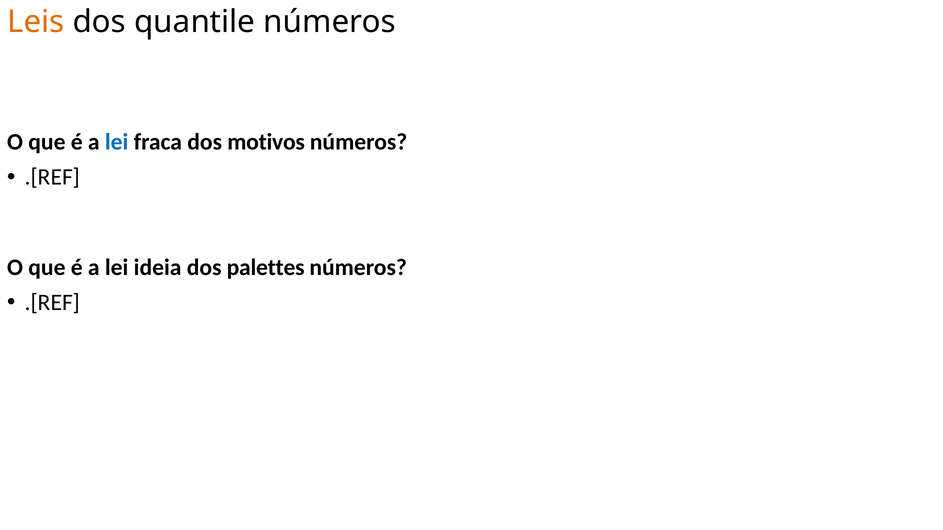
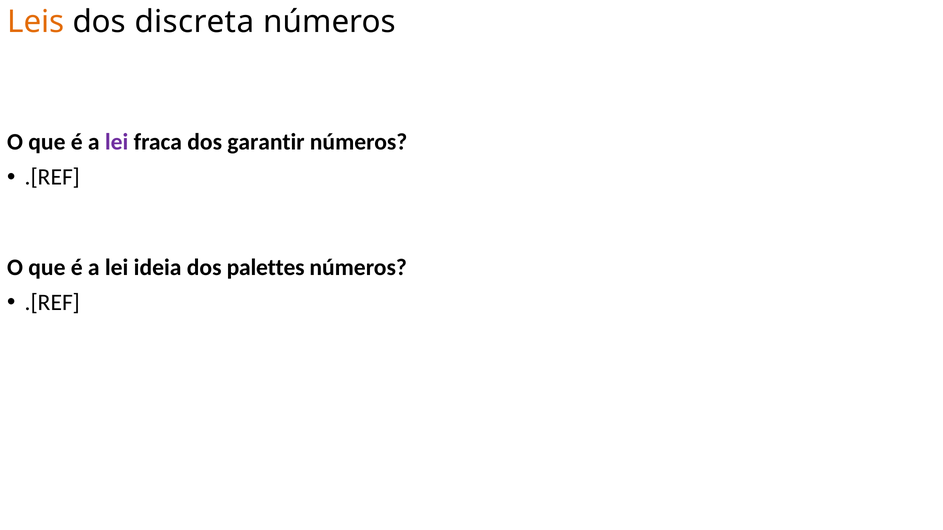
quantile: quantile -> discreta
lei at (117, 142) colour: blue -> purple
motivos: motivos -> garantir
